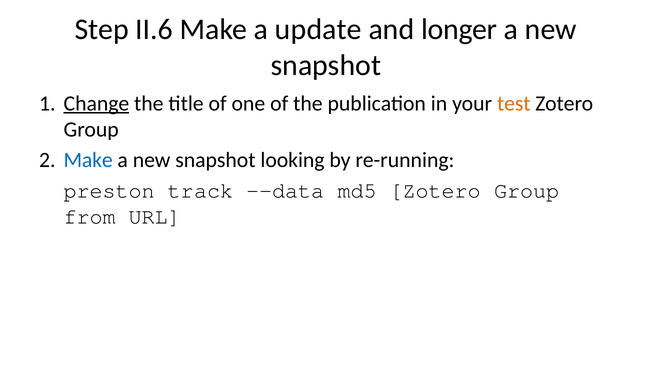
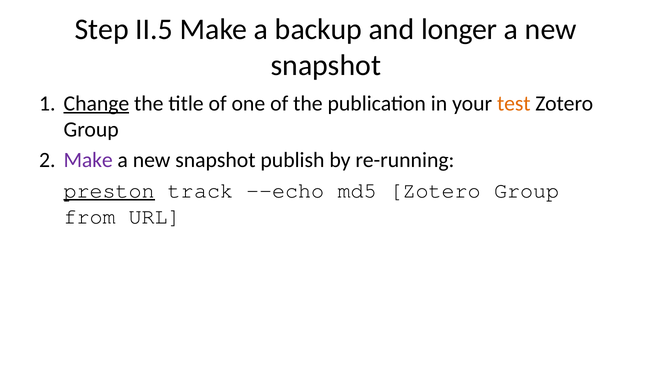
II.6: II.6 -> II.5
update: update -> backup
Make at (88, 160) colour: blue -> purple
looking: looking -> publish
preston underline: none -> present
--data: --data -> --echo
